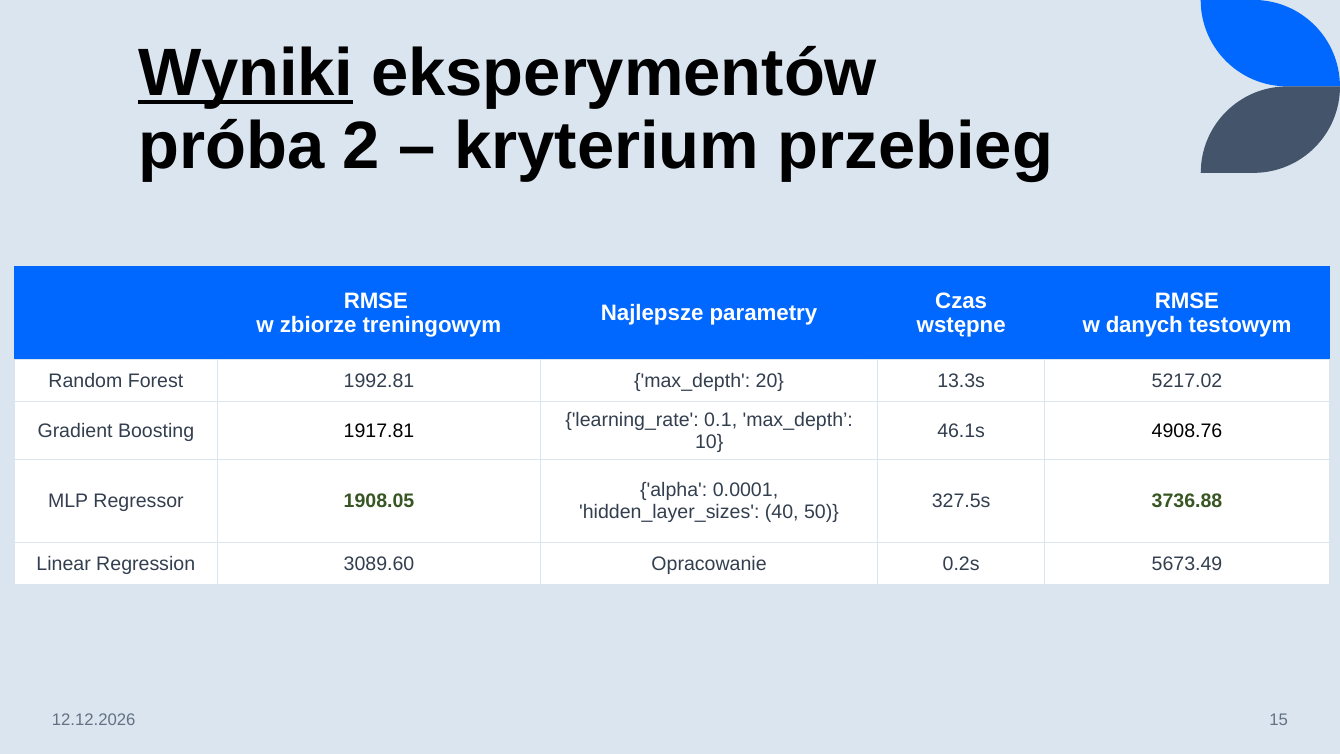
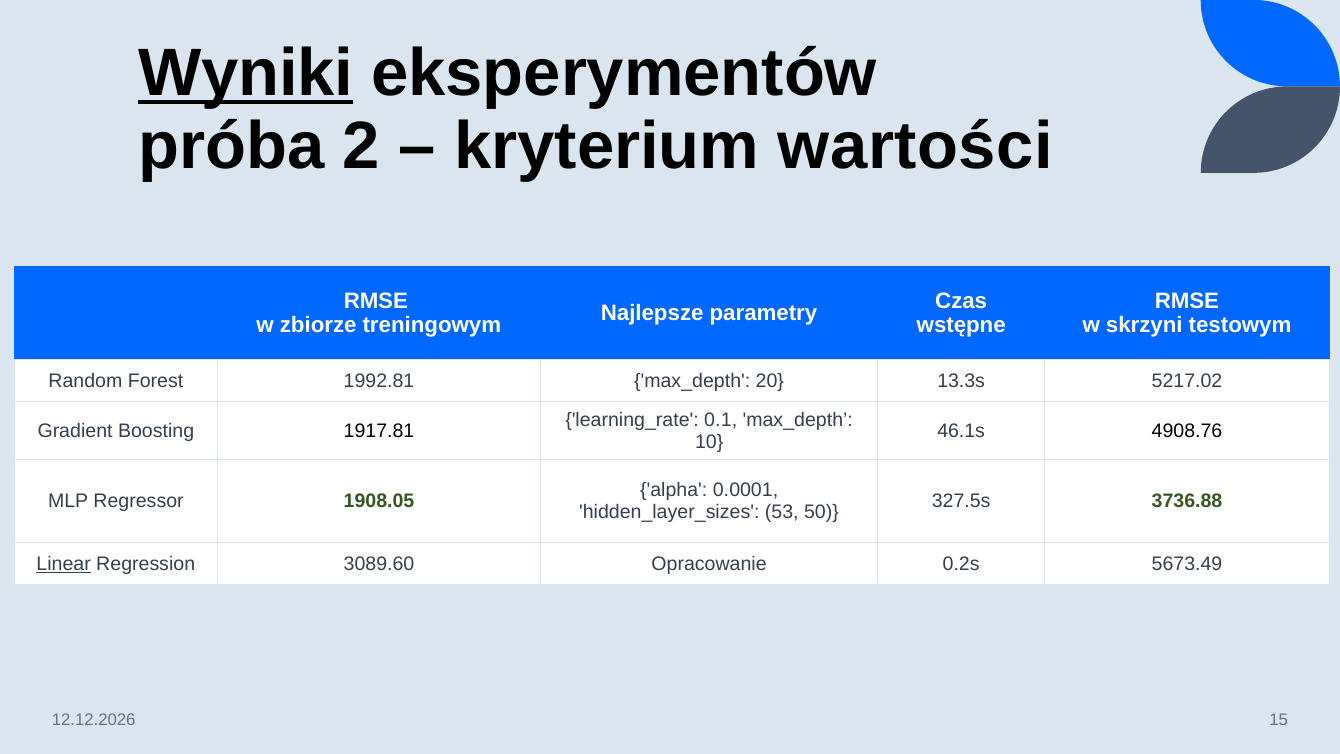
przebieg: przebieg -> wartości
danych: danych -> skrzyni
40: 40 -> 53
Linear underline: none -> present
